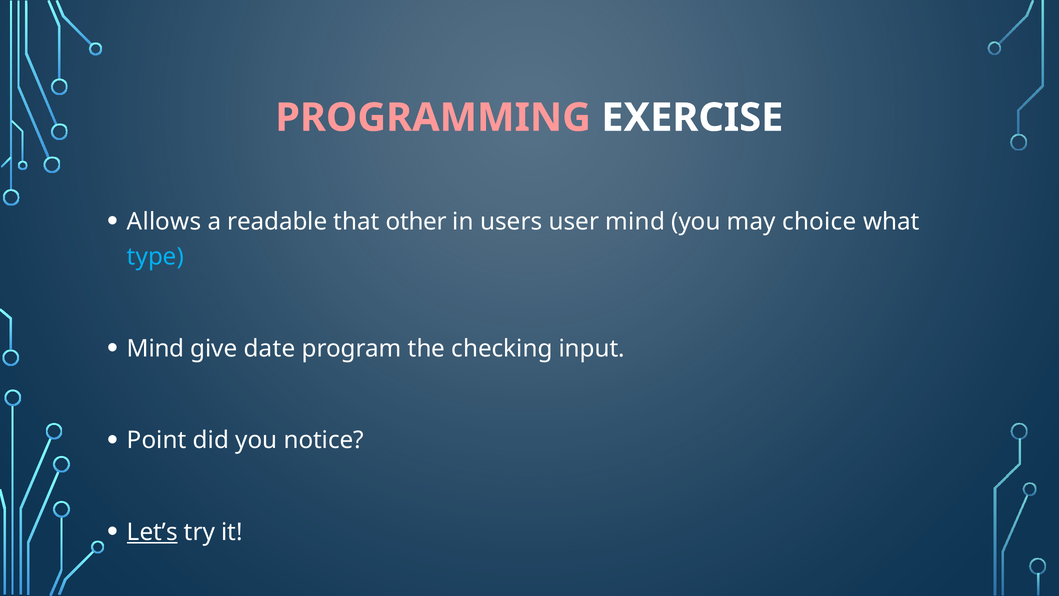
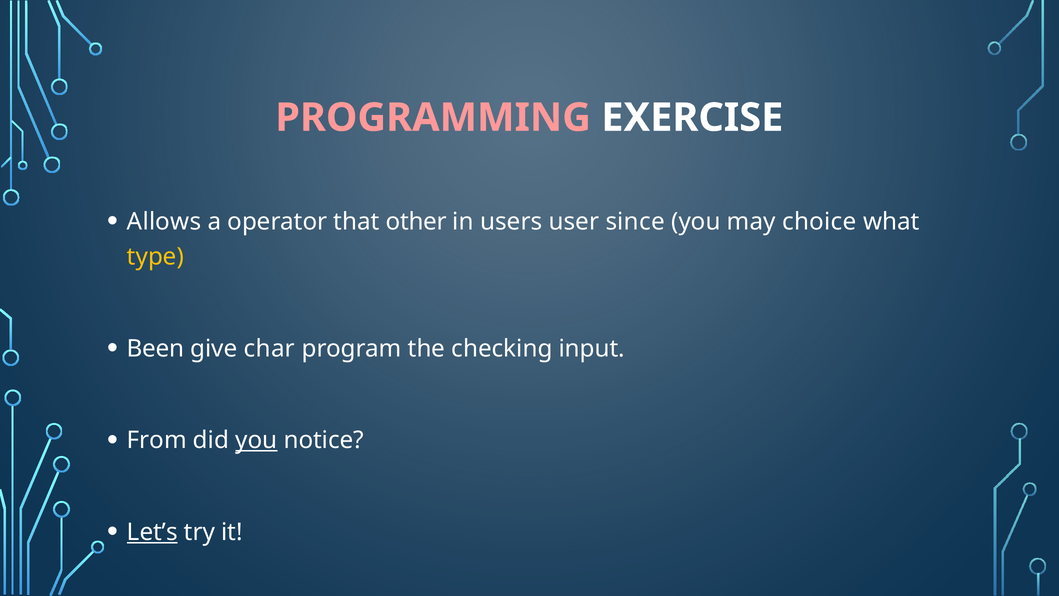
readable: readable -> operator
user mind: mind -> since
type colour: light blue -> yellow
Mind at (156, 348): Mind -> Been
date: date -> char
Point: Point -> From
you at (256, 440) underline: none -> present
